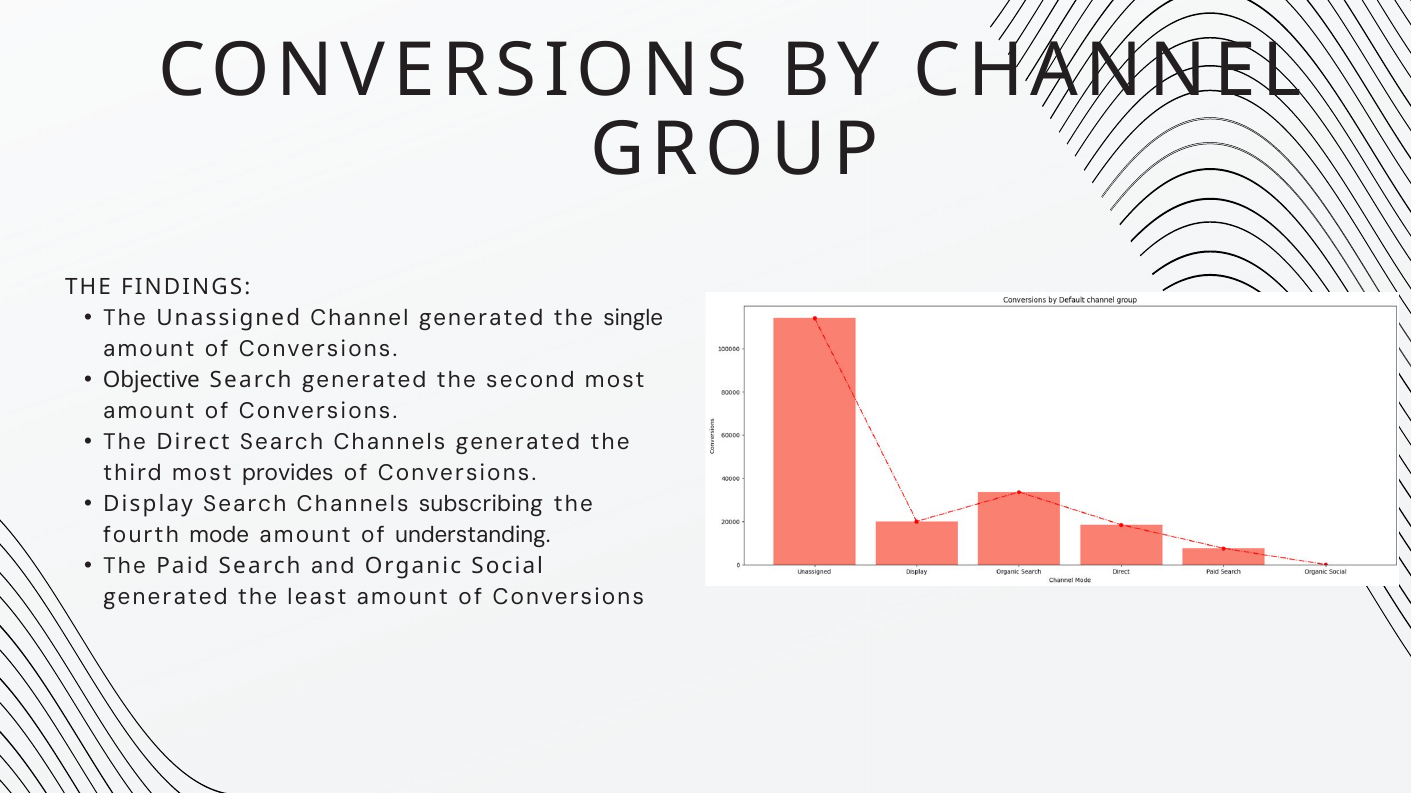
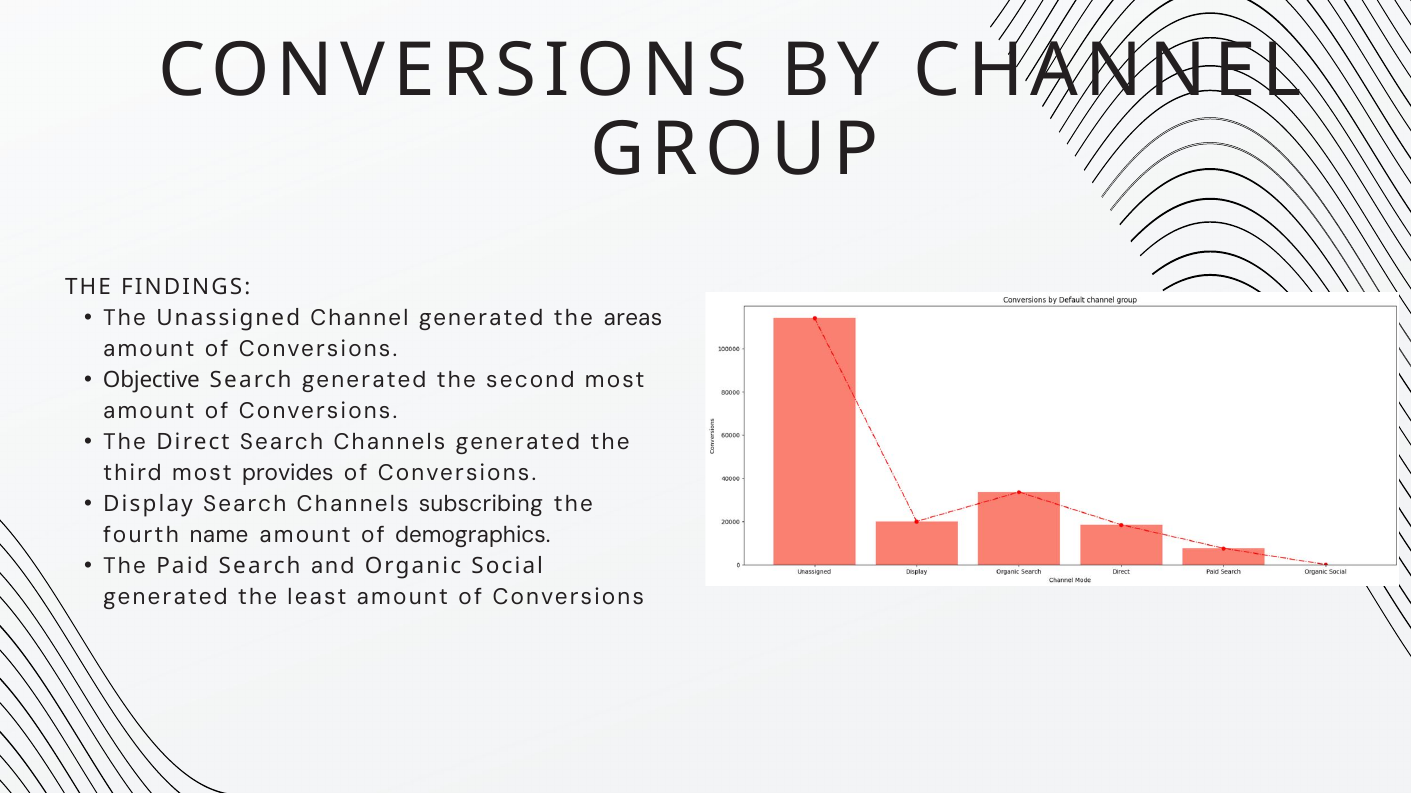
single: single -> areas
mode: mode -> name
understanding: understanding -> demographics
